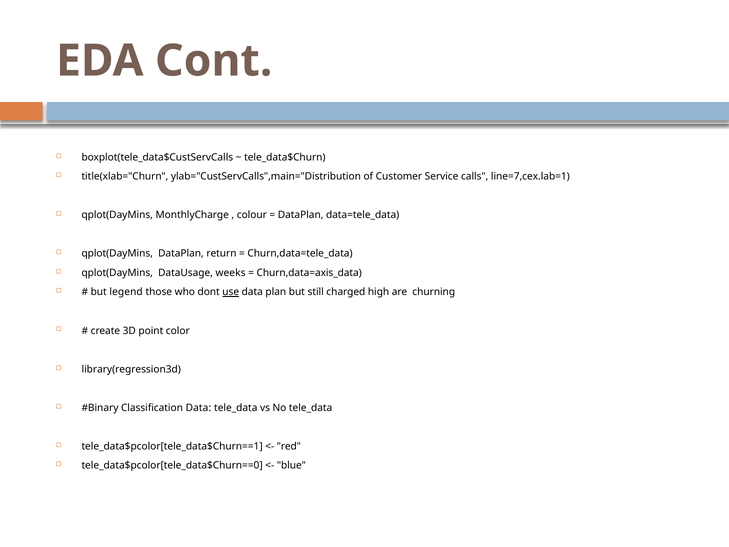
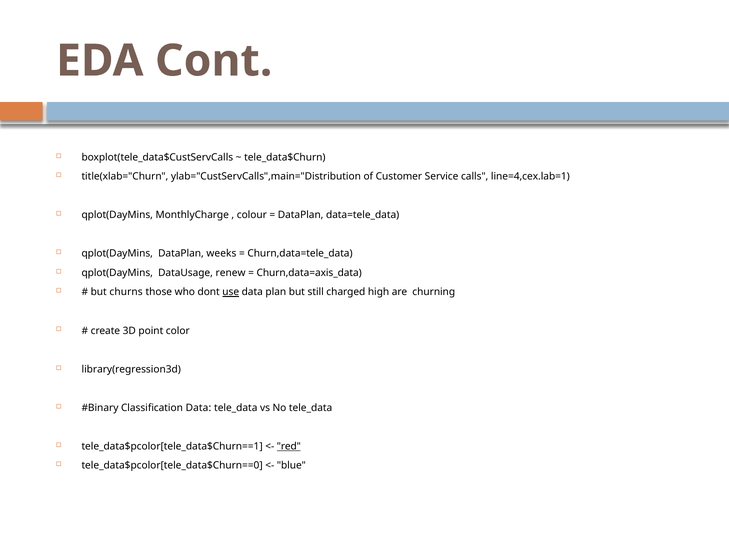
line=7,cex.lab=1: line=7,cex.lab=1 -> line=4,cex.lab=1
return: return -> weeks
weeks: weeks -> renew
legend: legend -> churns
red underline: none -> present
